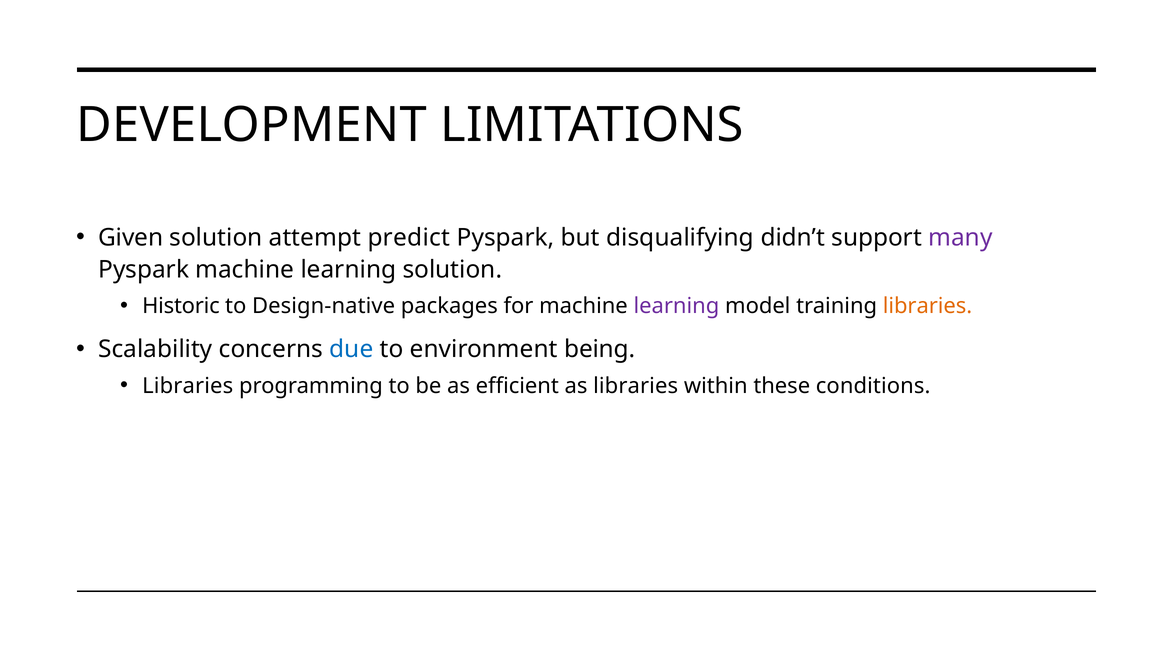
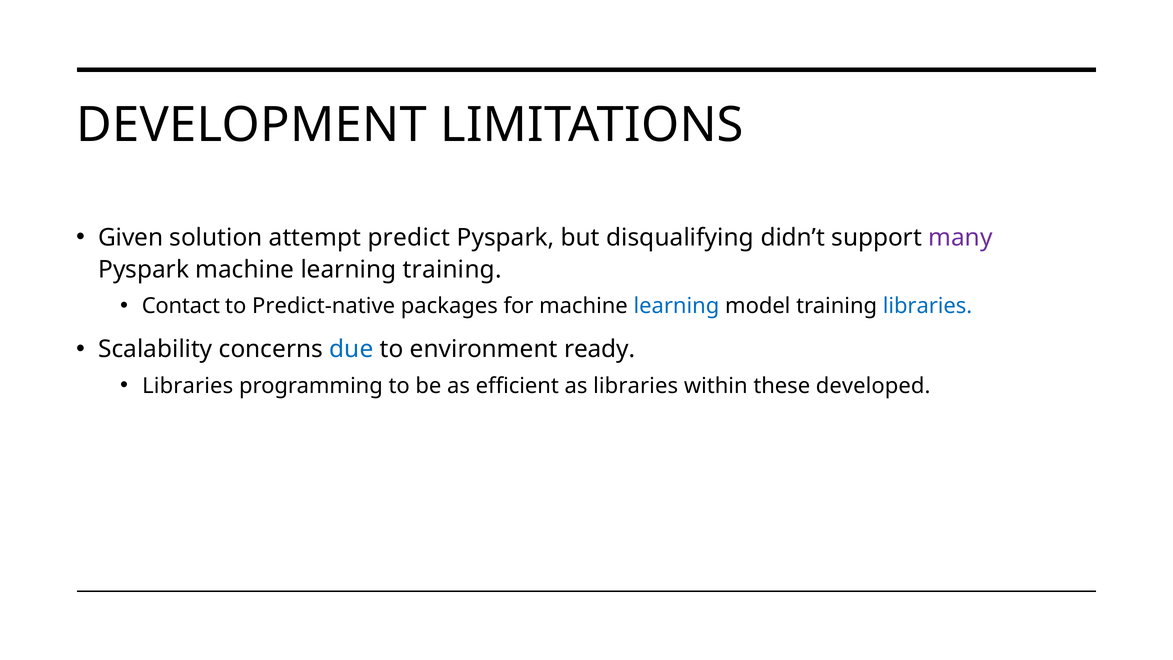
learning solution: solution -> training
Historic: Historic -> Contact
Design-native: Design-native -> Predict-native
learning at (676, 306) colour: purple -> blue
libraries at (927, 306) colour: orange -> blue
being: being -> ready
conditions: conditions -> developed
